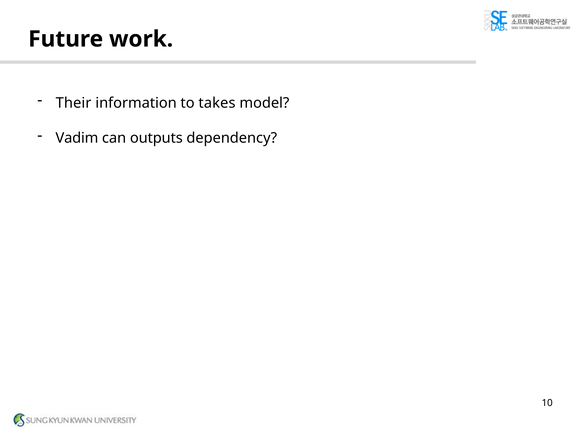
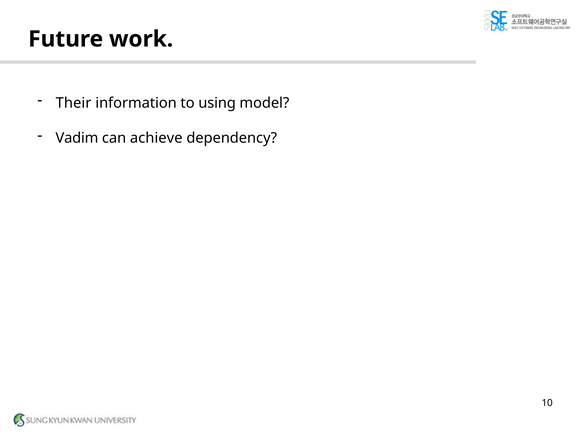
takes: takes -> using
outputs: outputs -> achieve
